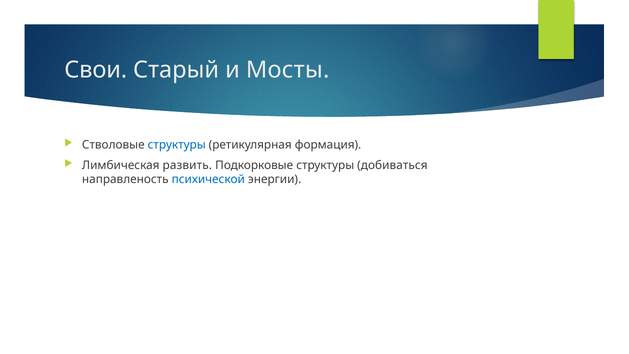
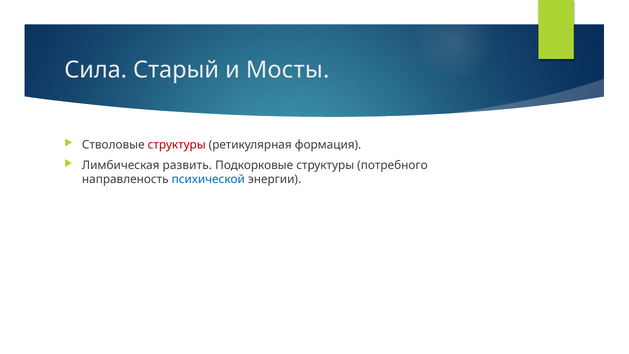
Свои: Свои -> Сила
структуры at (177, 145) colour: blue -> red
добиваться: добиваться -> потребного
